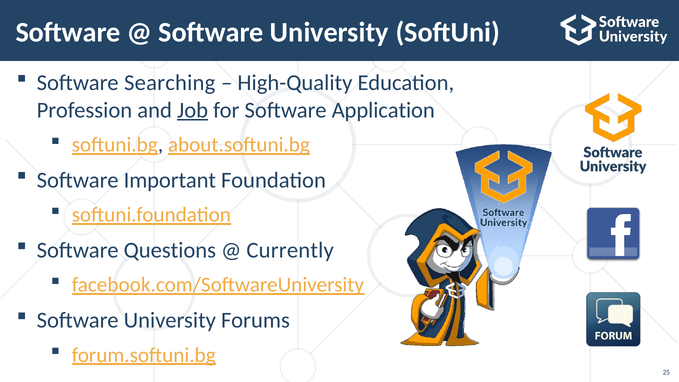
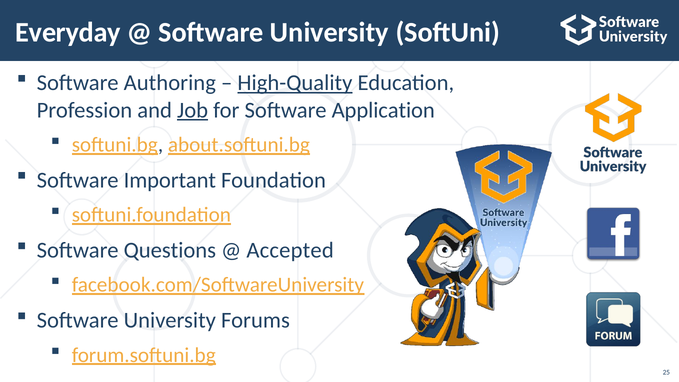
Software at (68, 33): Software -> Everyday
Searching: Searching -> Authoring
High-Quality underline: none -> present
Currently: Currently -> Accepted
